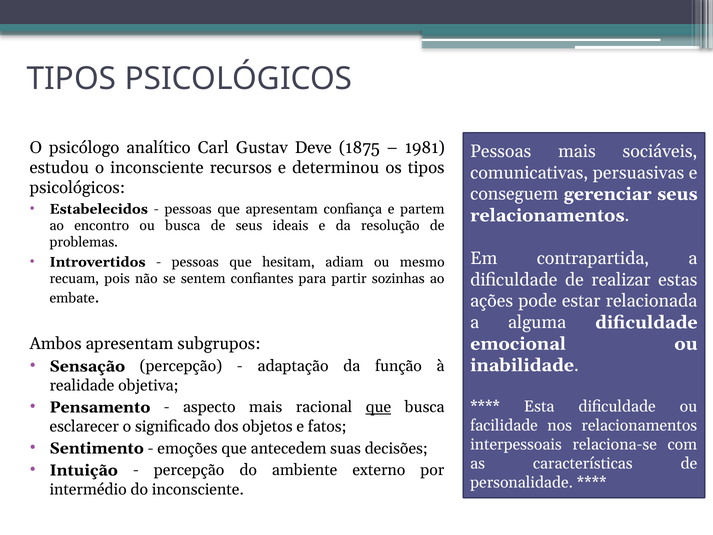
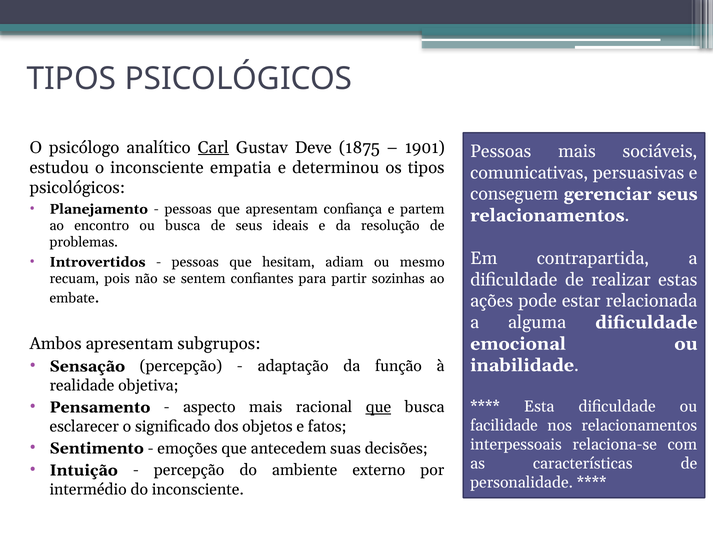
Carl underline: none -> present
1981: 1981 -> 1901
recursos: recursos -> empatia
Estabelecidos: Estabelecidos -> Planejamento
